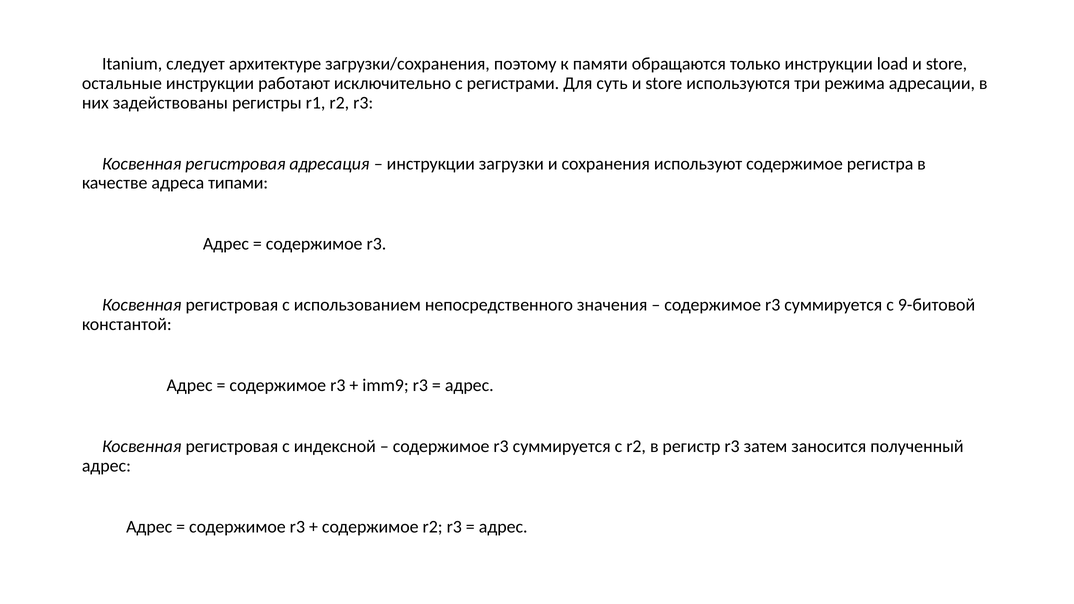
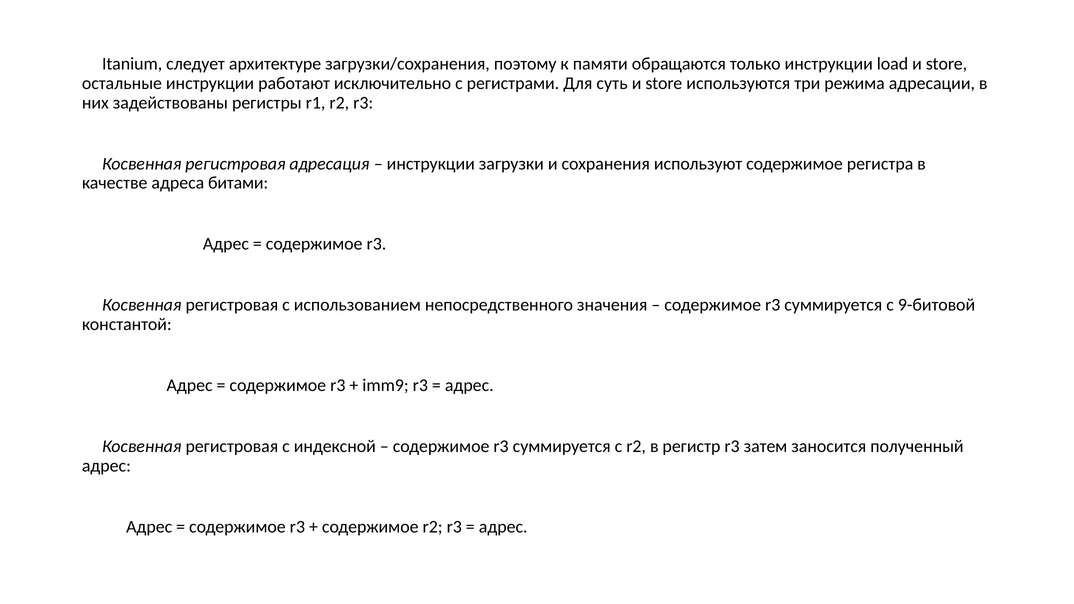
типами: типами -> битами
